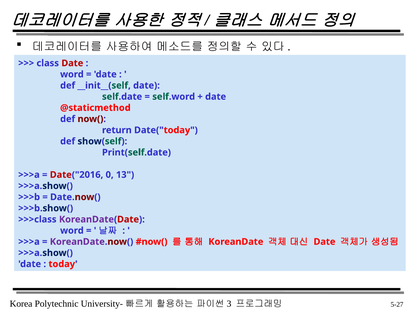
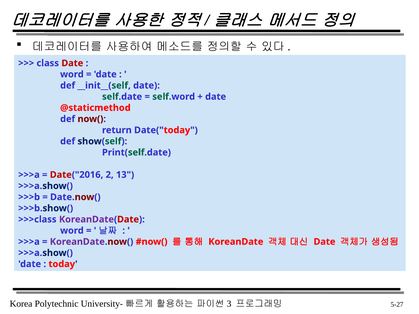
0: 0 -> 2
